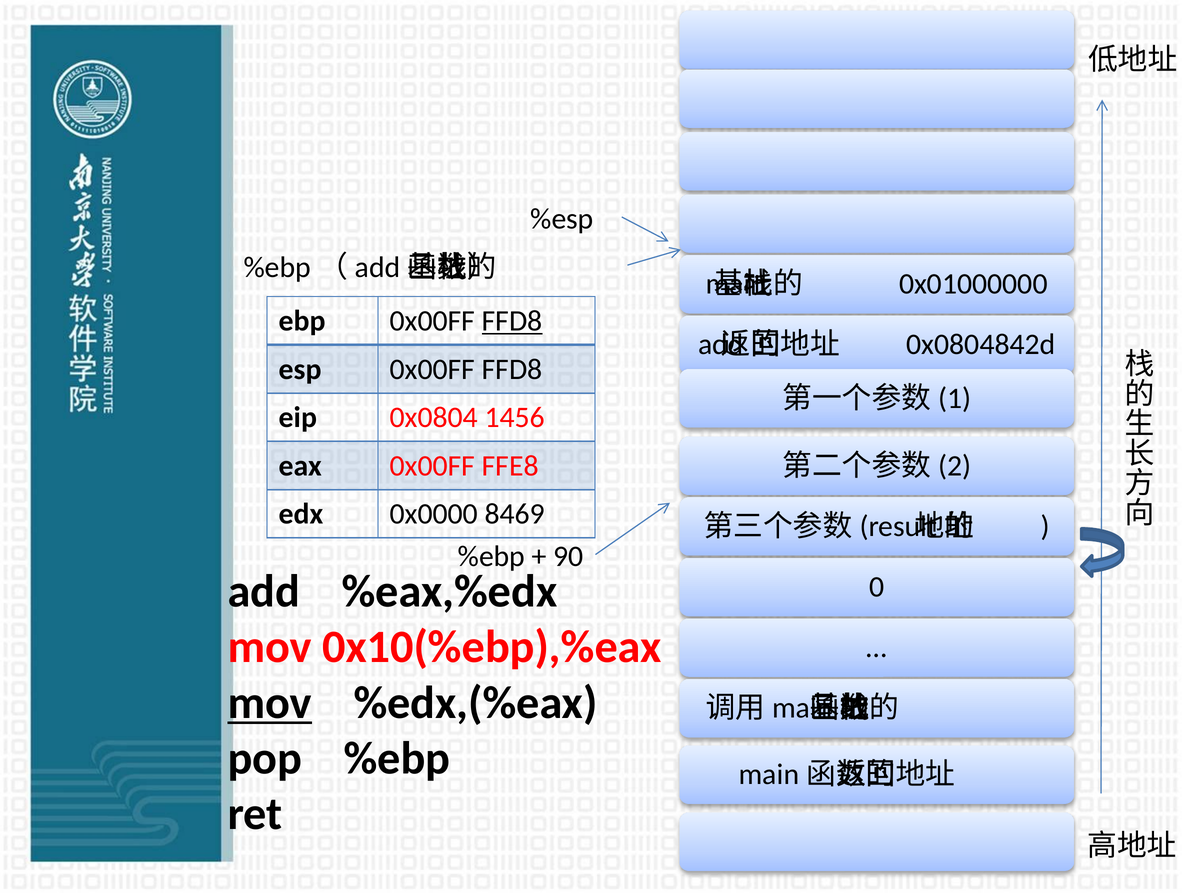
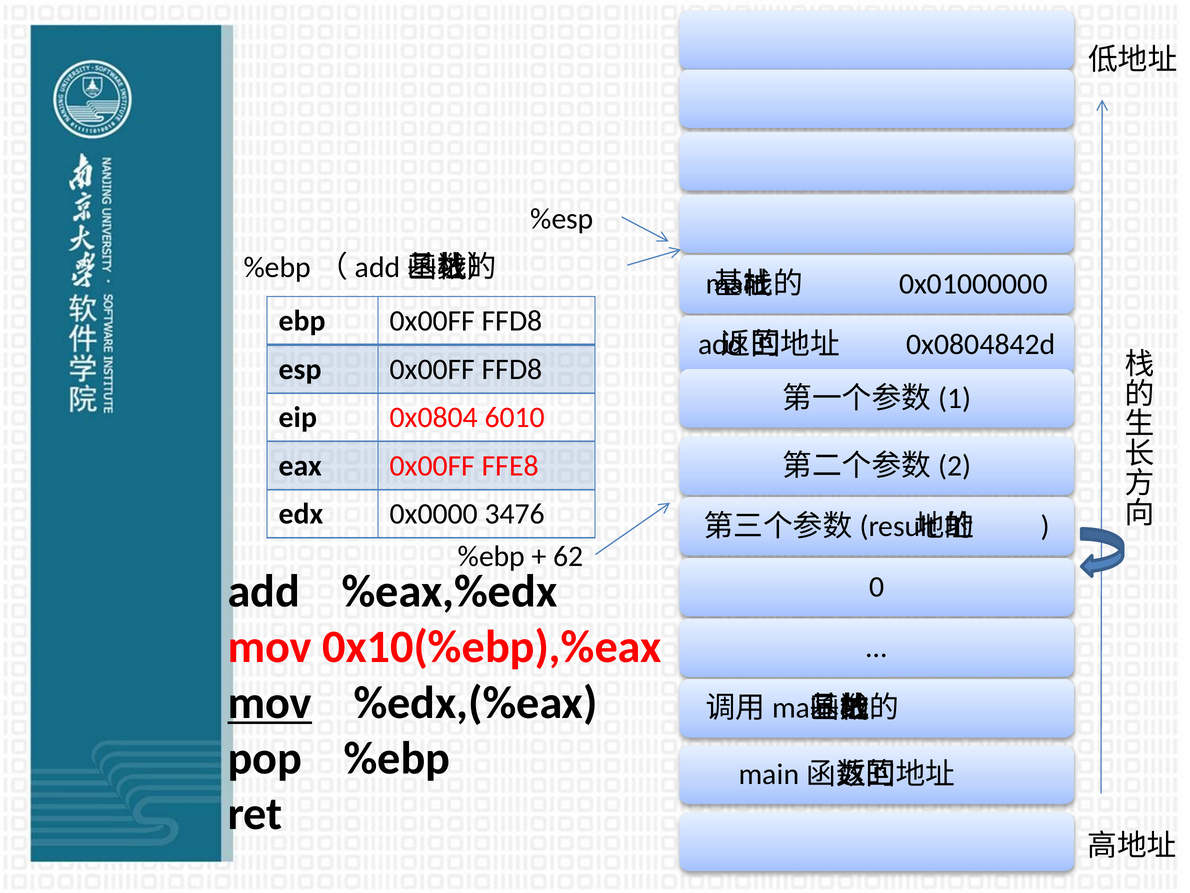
FFD8 at (512, 321) underline: present -> none
1456: 1456 -> 6010
8469: 8469 -> 3476
90: 90 -> 62
